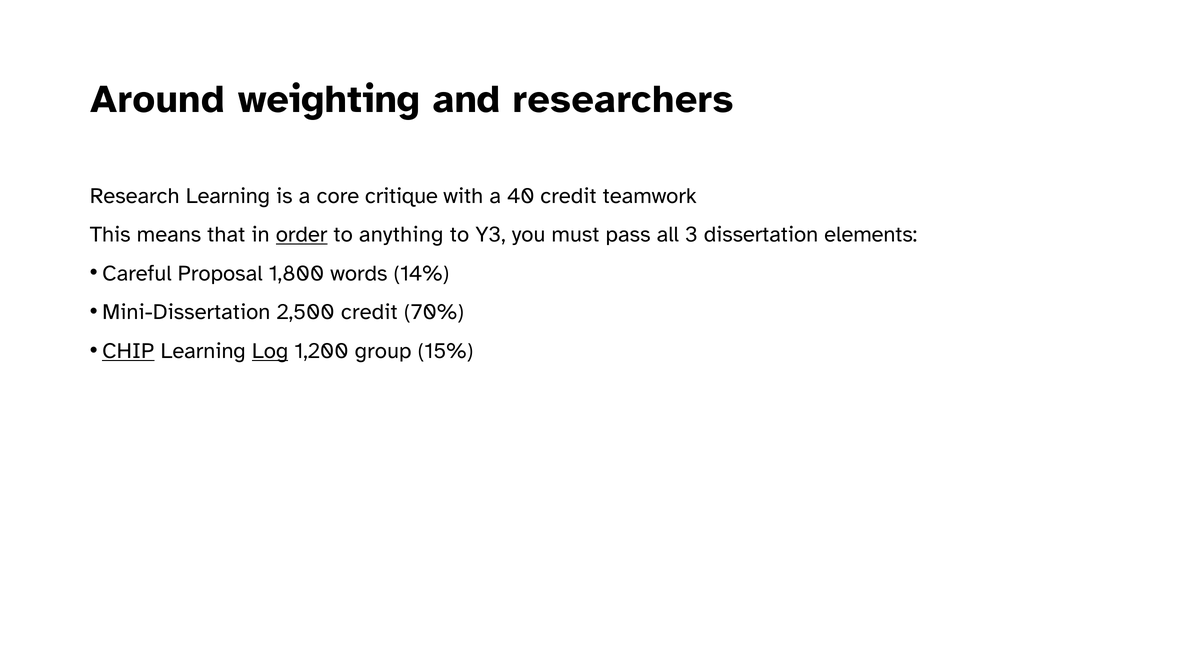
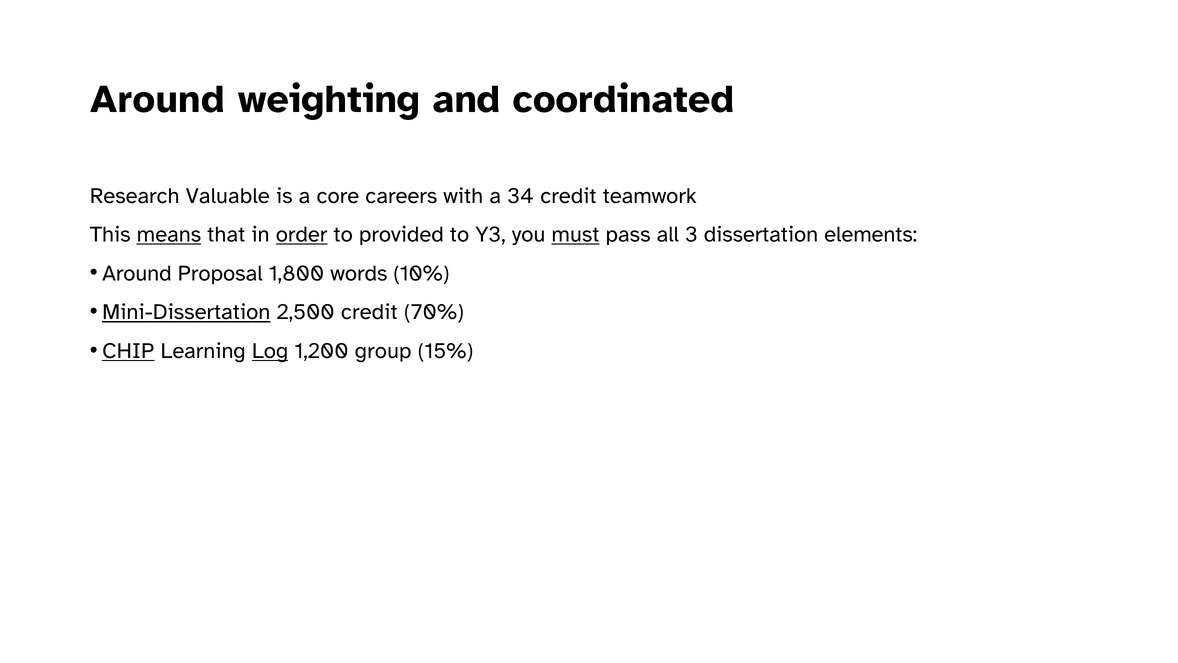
researchers: researchers -> coordinated
Research Learning: Learning -> Valuable
critique: critique -> careers
40: 40 -> 34
means underline: none -> present
anything: anything -> provided
must underline: none -> present
Careful at (137, 273): Careful -> Around
14%: 14% -> 10%
Mini-Dissertation underline: none -> present
